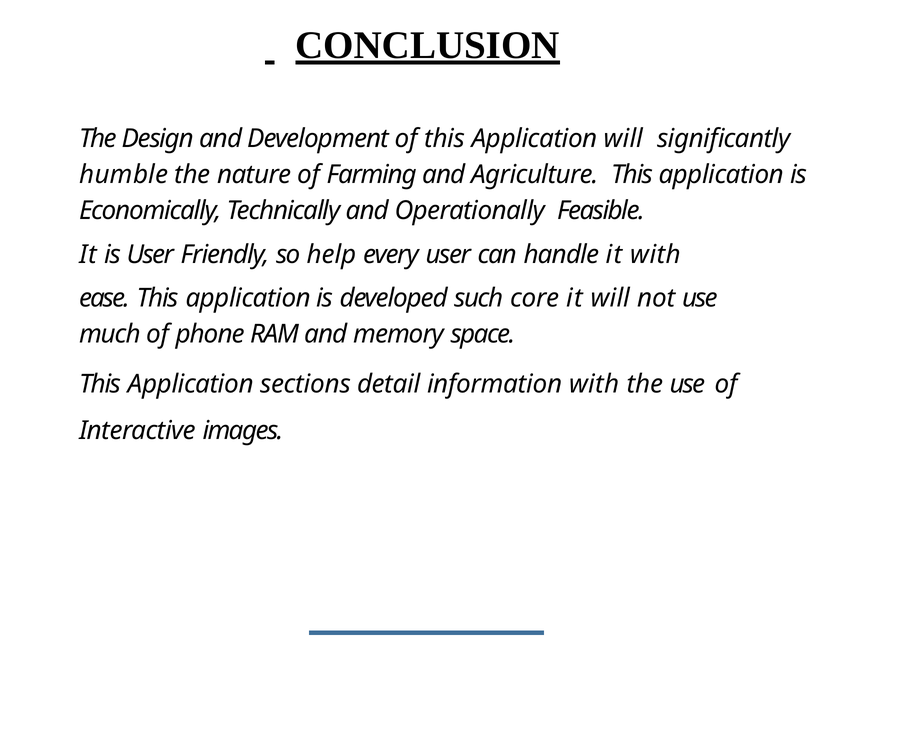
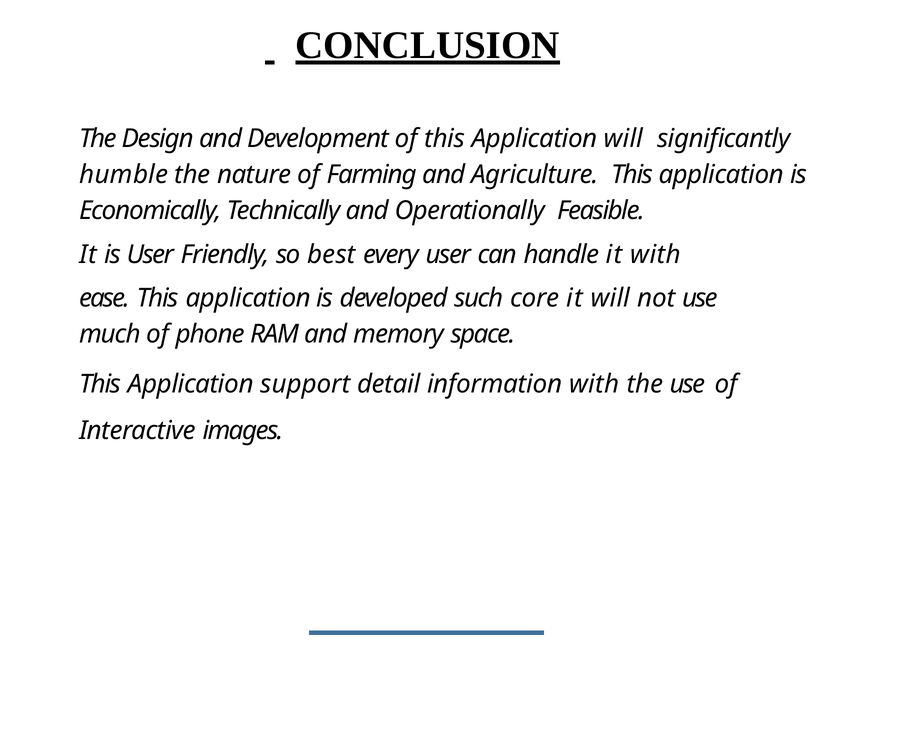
help: help -> best
sections: sections -> support
